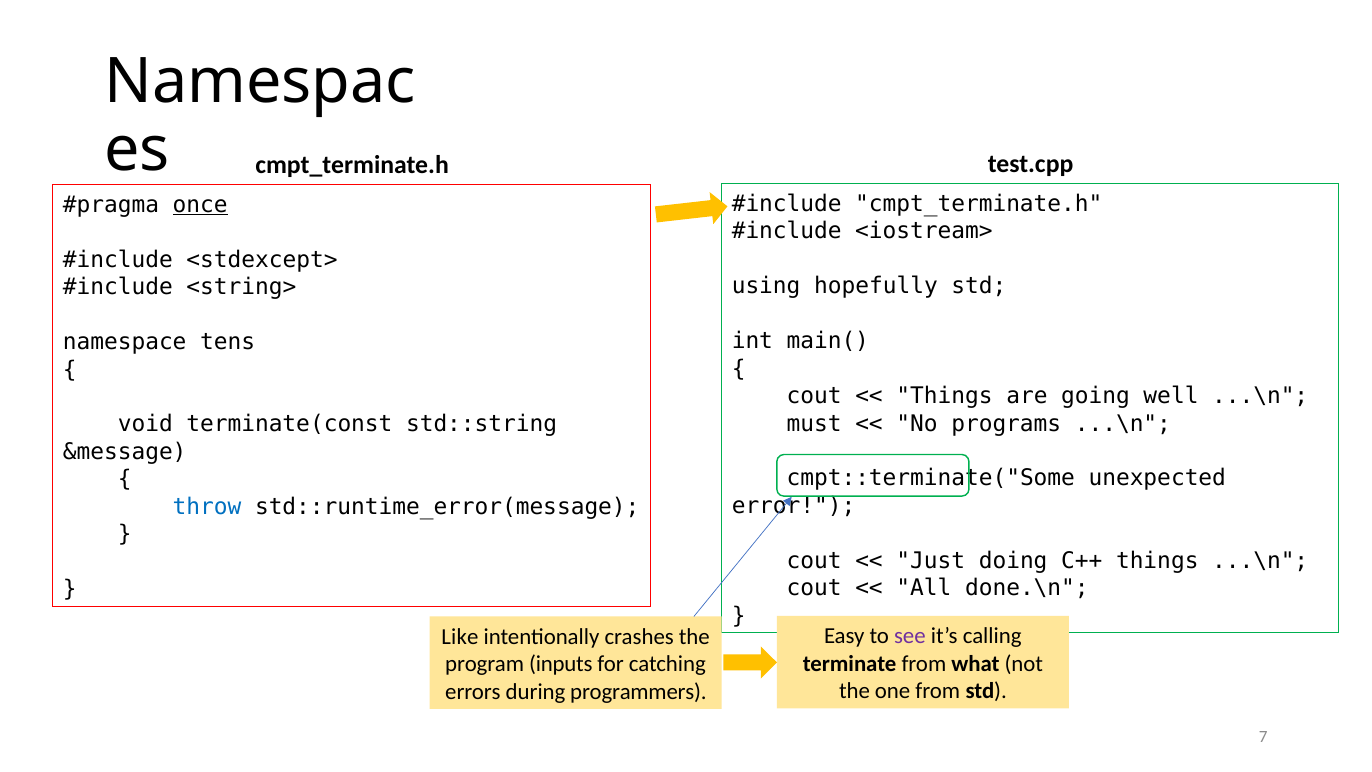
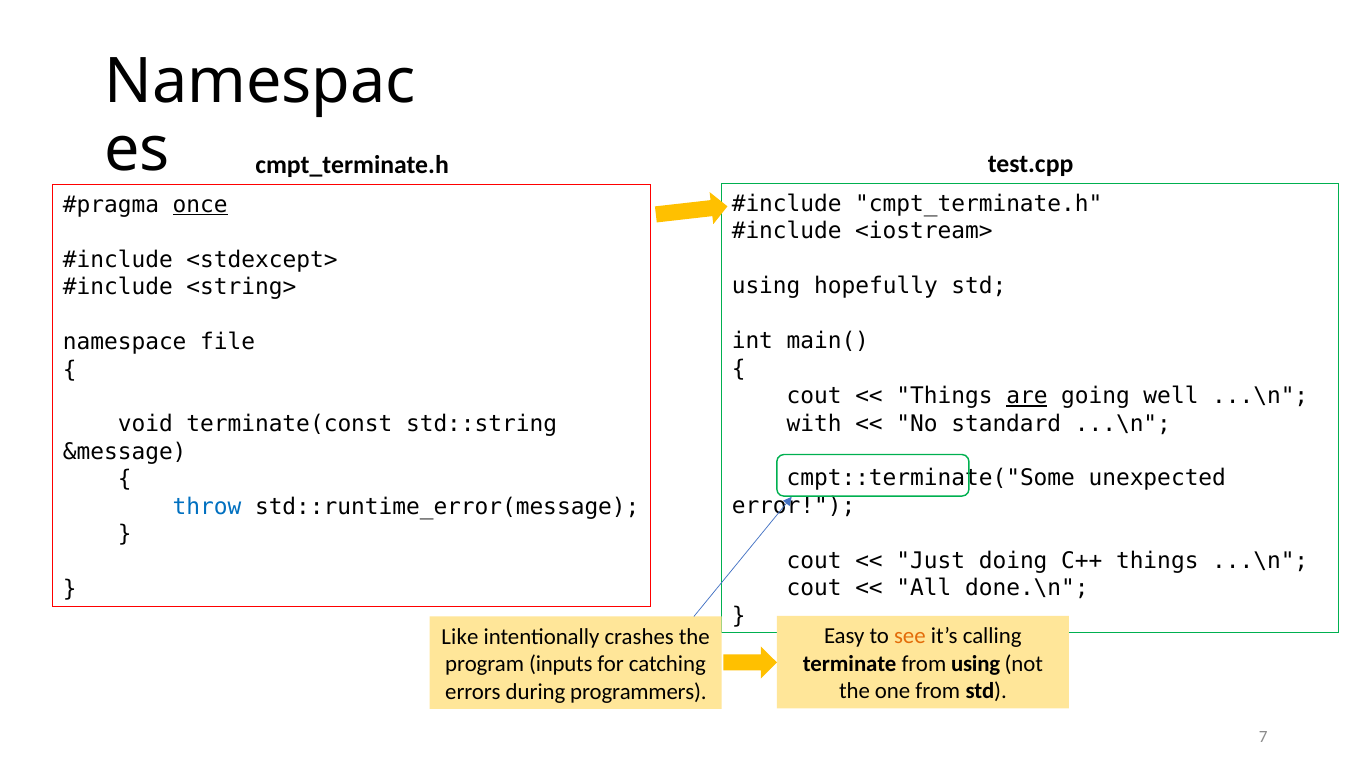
tens: tens -> file
are underline: none -> present
must: must -> with
programs: programs -> standard
see colour: purple -> orange
from what: what -> using
